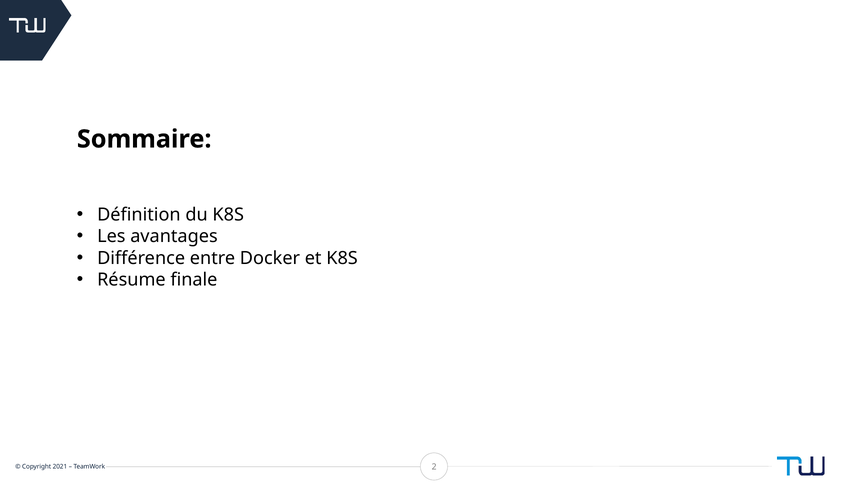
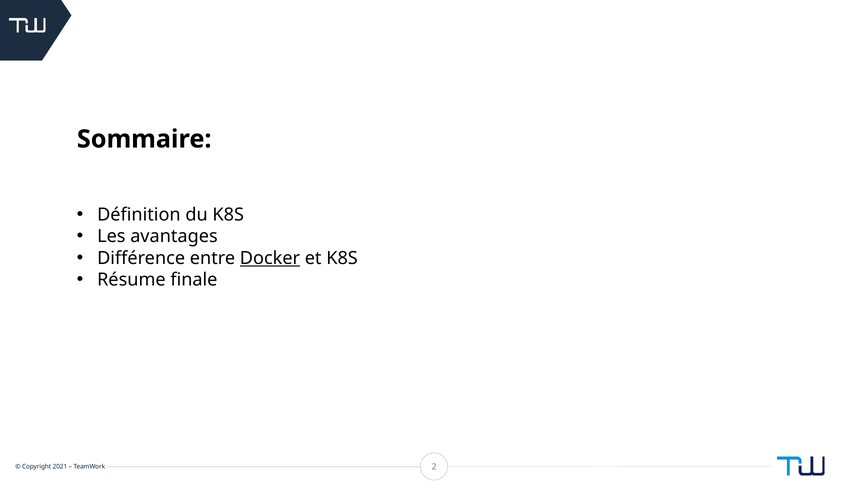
Docker underline: none -> present
